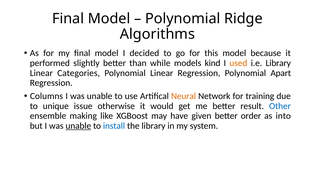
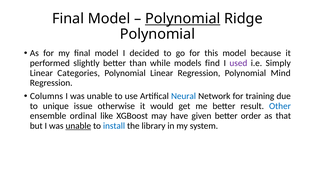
Polynomial at (183, 19) underline: none -> present
Algorithms at (157, 34): Algorithms -> Polynomial
kind: kind -> find
used colour: orange -> purple
i.e Library: Library -> Simply
Apart: Apart -> Mind
Neural colour: orange -> blue
making: making -> ordinal
into: into -> that
